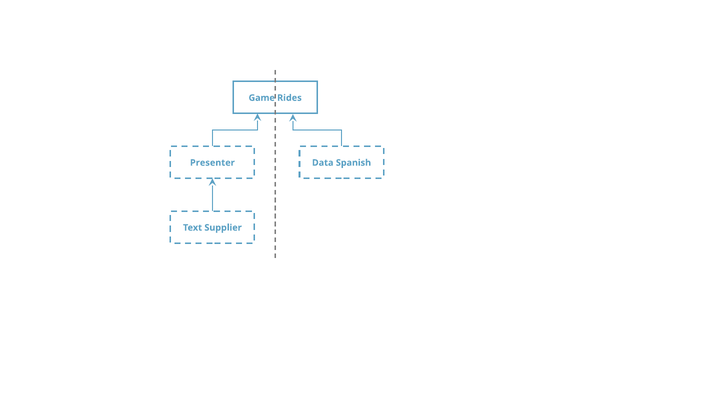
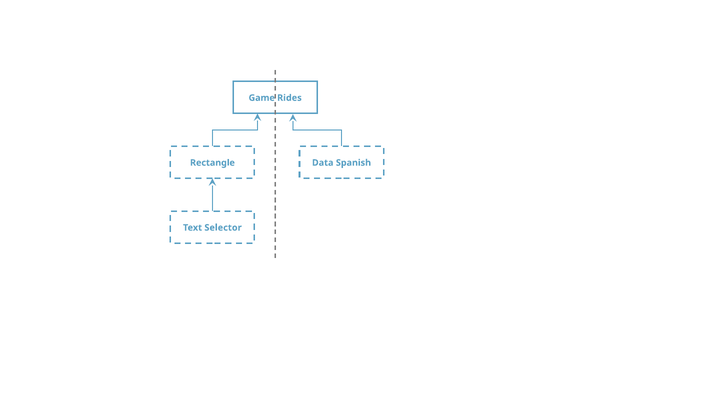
Presenter: Presenter -> Rectangle
Supplier: Supplier -> Selector
